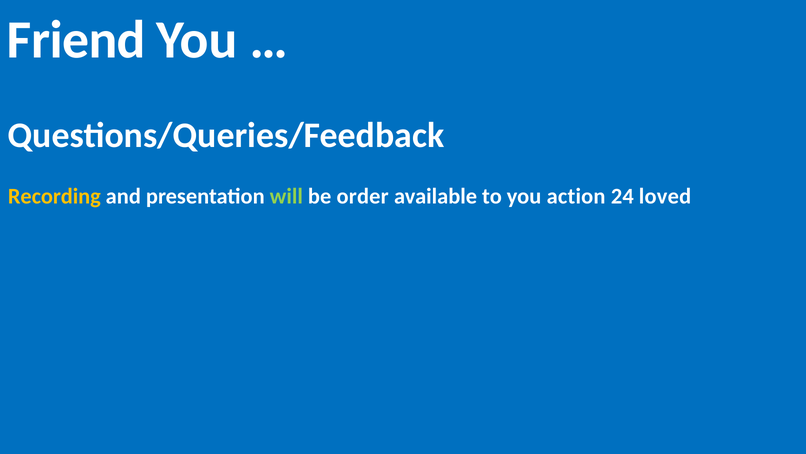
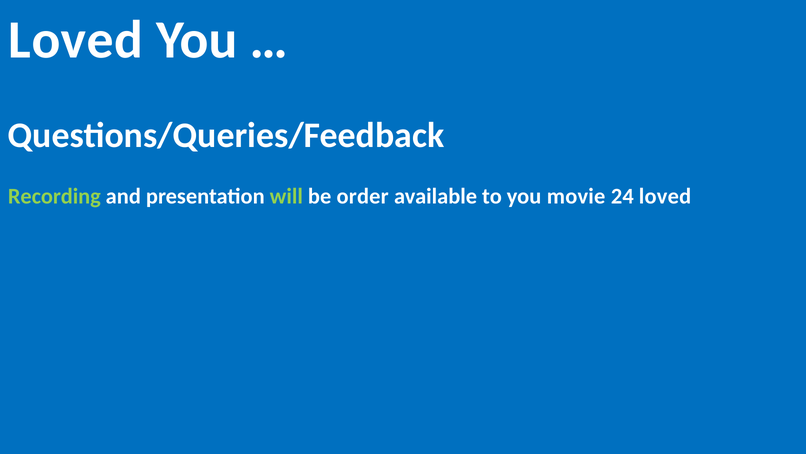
Friend at (76, 40): Friend -> Loved
Recording colour: yellow -> light green
action: action -> movie
